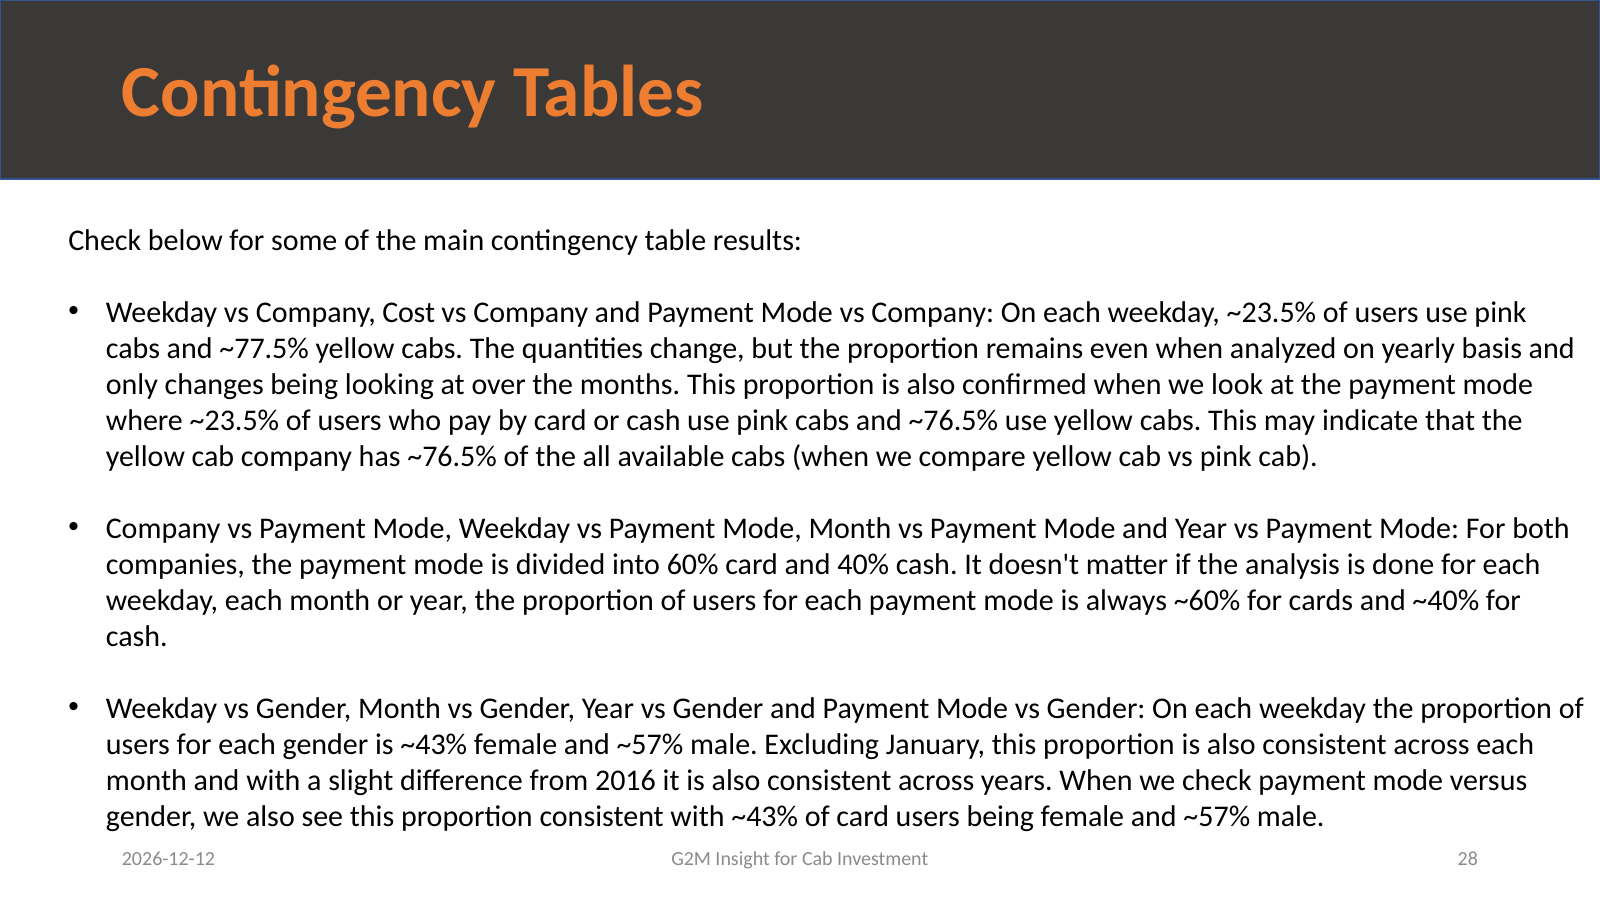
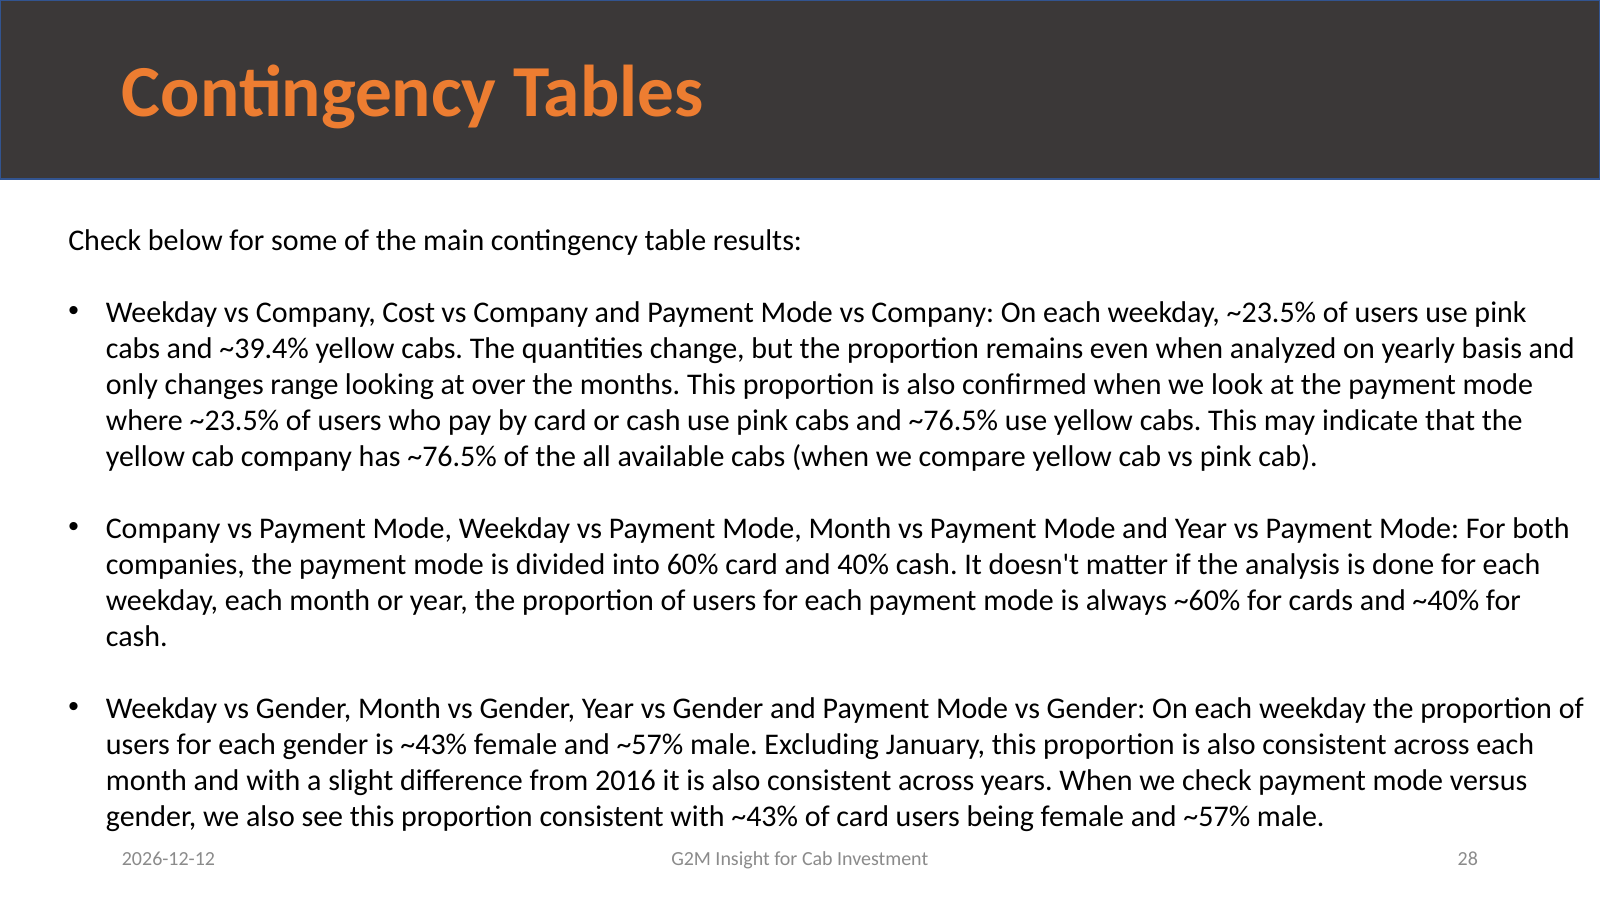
~77.5%: ~77.5% -> ~39.4%
changes being: being -> range
